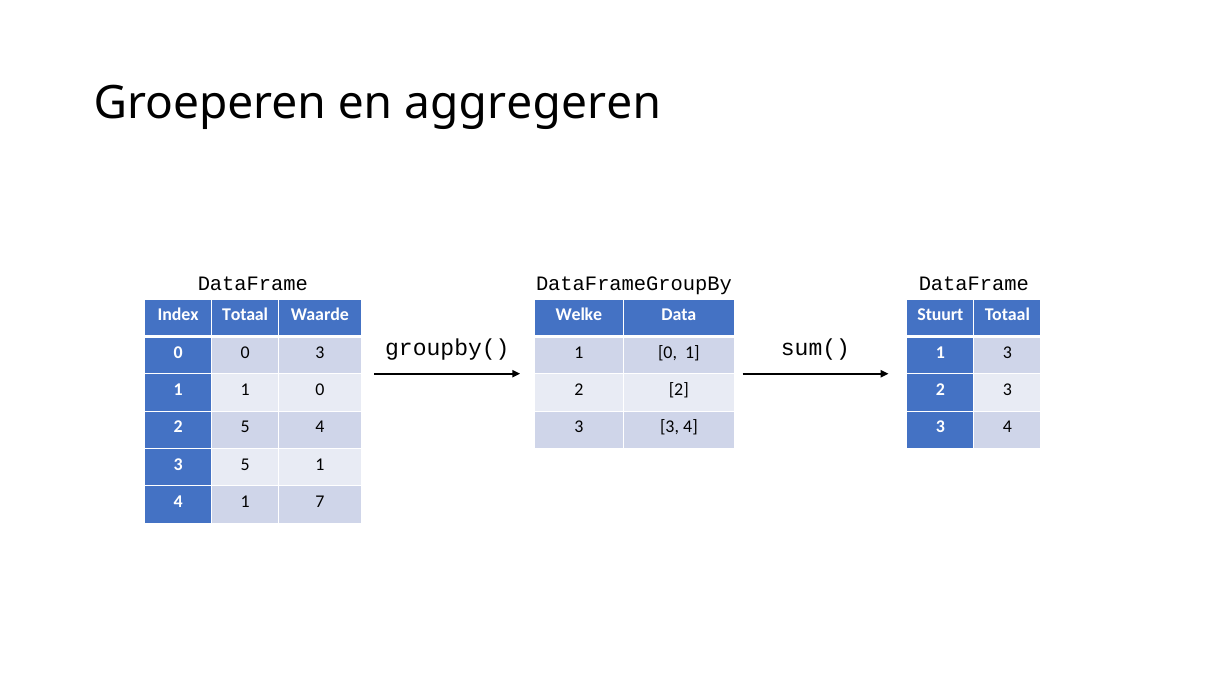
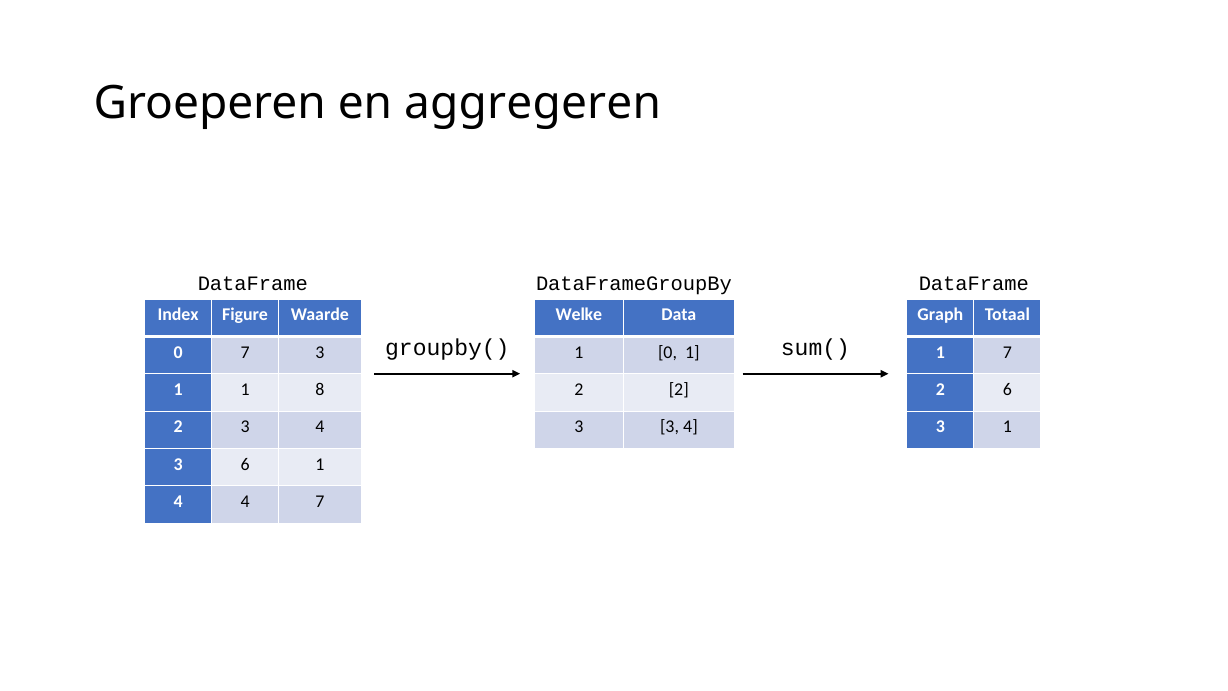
Index Totaal: Totaal -> Figure
Stuurt: Stuurt -> Graph
0 0: 0 -> 7
1 3: 3 -> 7
1 1 0: 0 -> 8
3 at (1007, 389): 3 -> 6
5 at (245, 427): 5 -> 3
4 at (1007, 427): 4 -> 1
3 5: 5 -> 6
4 1: 1 -> 4
